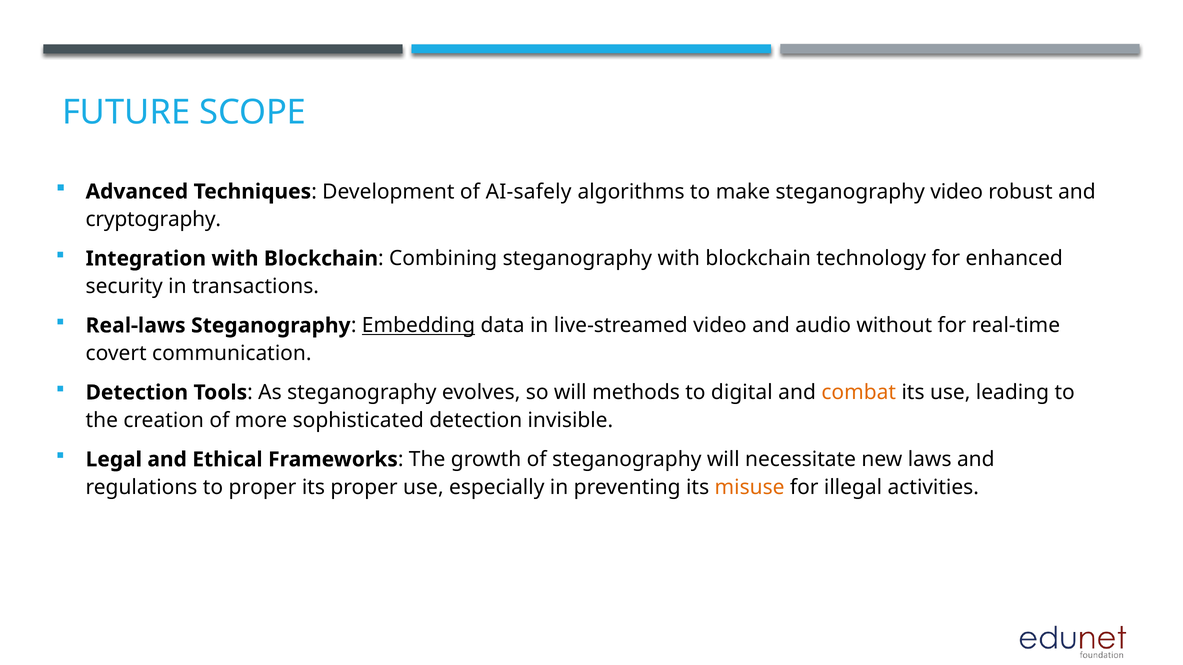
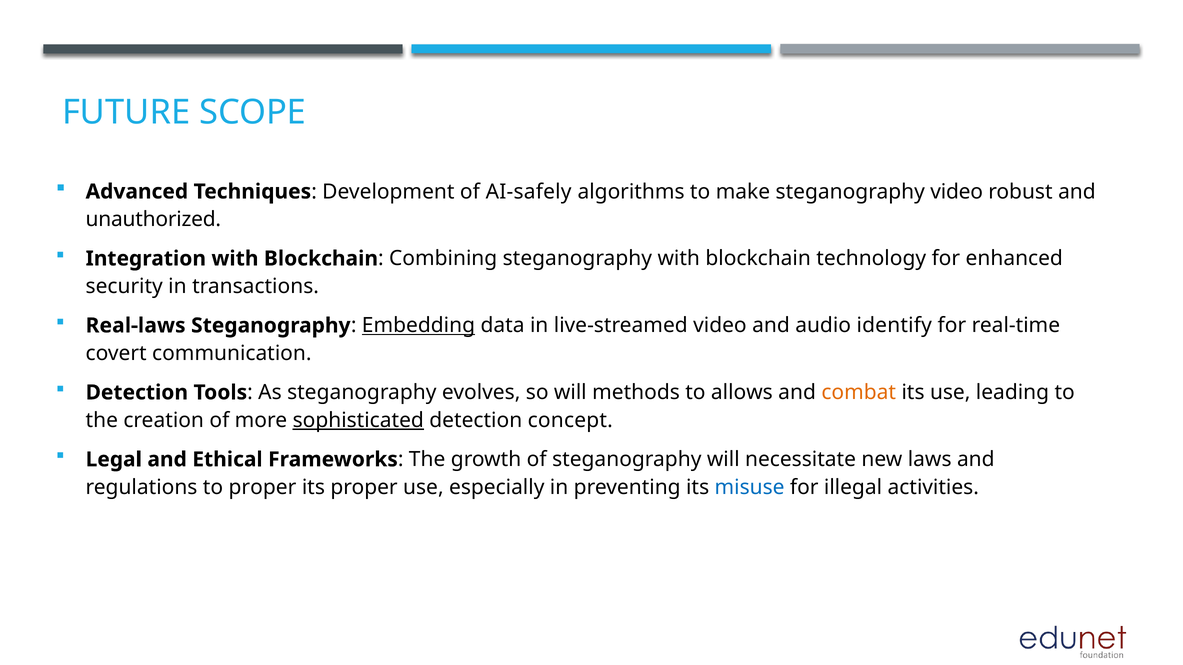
cryptography: cryptography -> unauthorized
without: without -> identify
digital: digital -> allows
sophisticated underline: none -> present
invisible: invisible -> concept
misuse colour: orange -> blue
